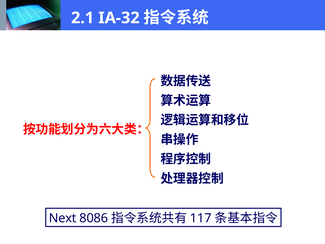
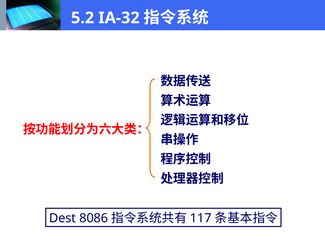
2.1: 2.1 -> 5.2
Next: Next -> Dest
